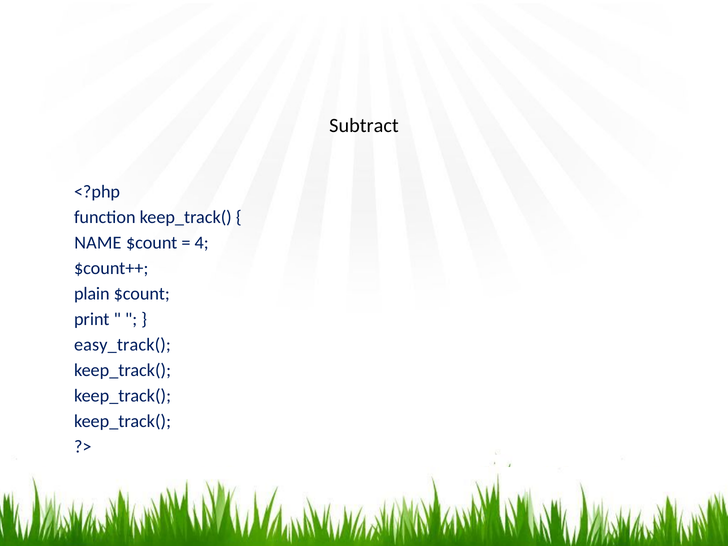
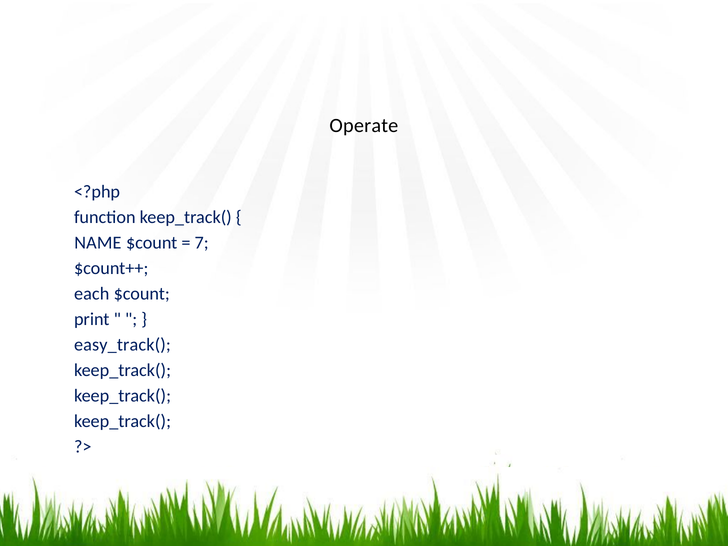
Subtract: Subtract -> Operate
4: 4 -> 7
plain: plain -> each
